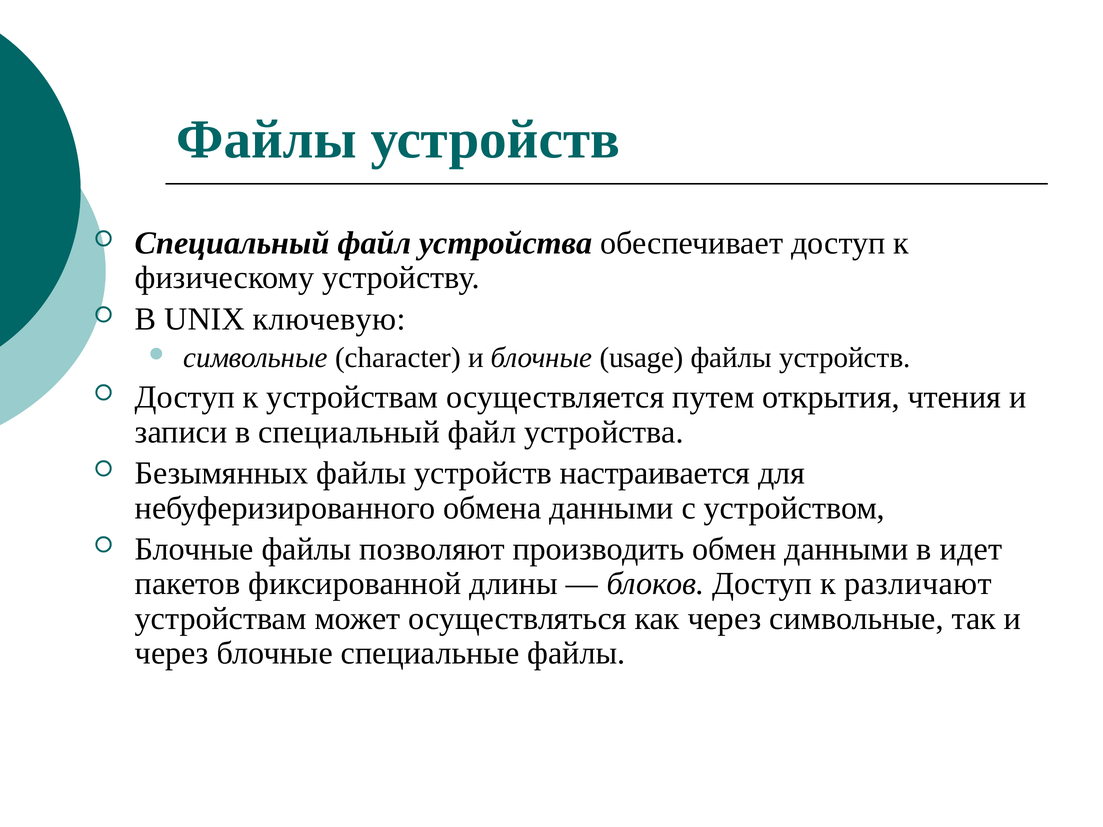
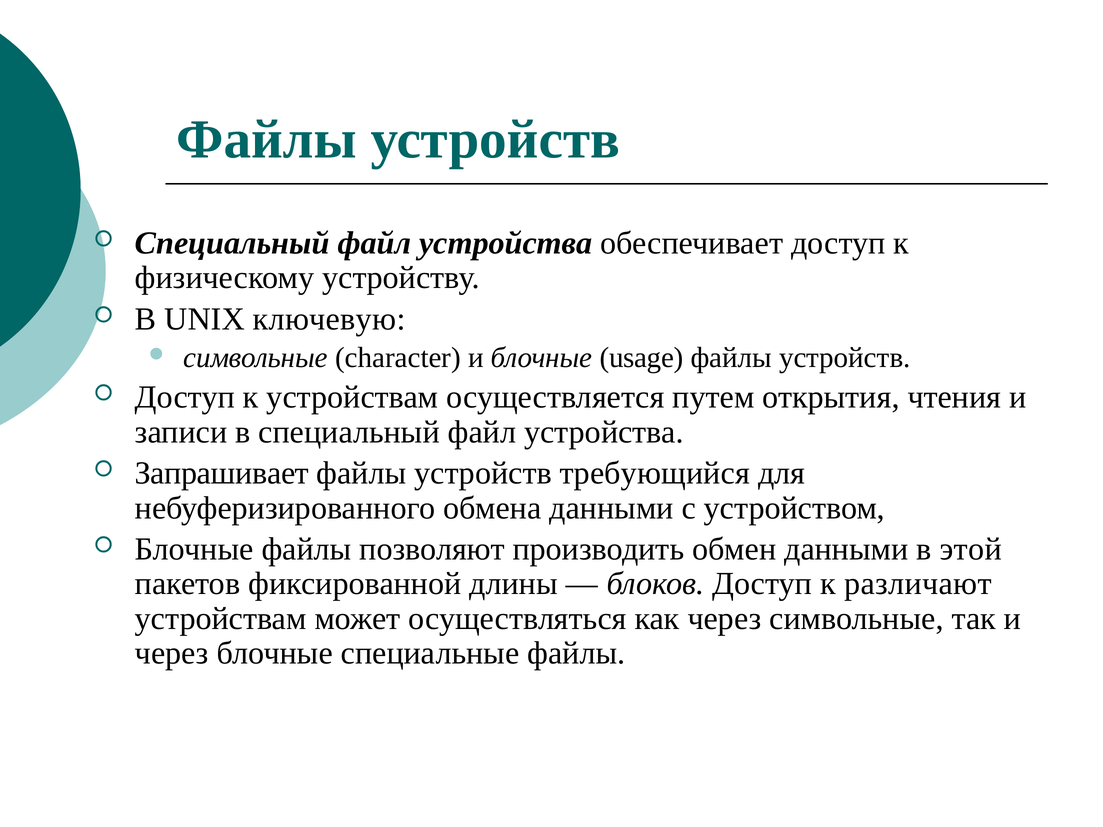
Безымянных: Безымянных -> Запрашивает
настраивается: настраивается -> требующийся
идет: идет -> этой
